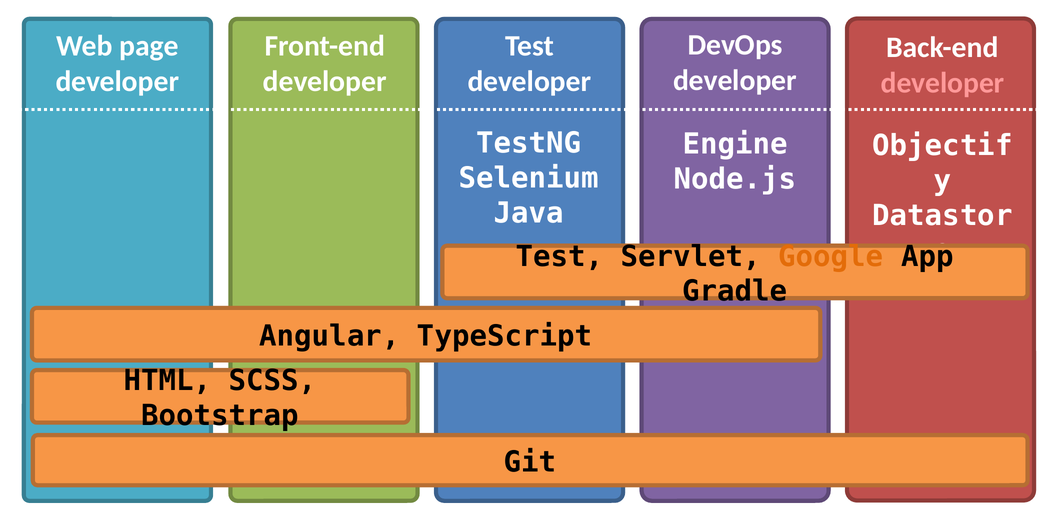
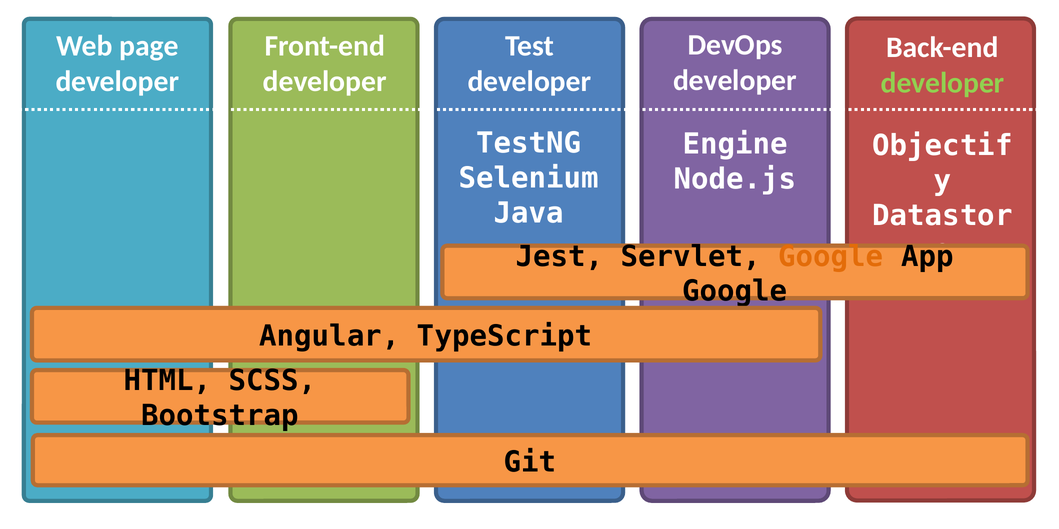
developer at (943, 83) colour: pink -> light green
Test at (559, 257): Test -> Jest
Gradle at (735, 292): Gradle -> Google
